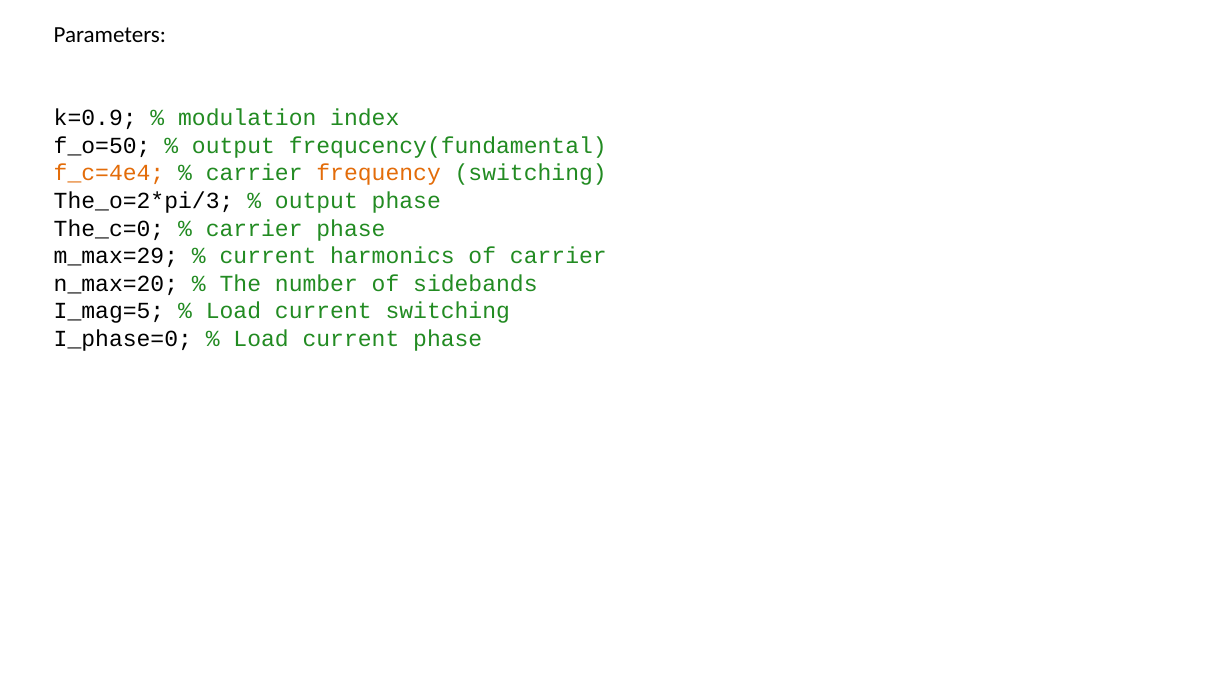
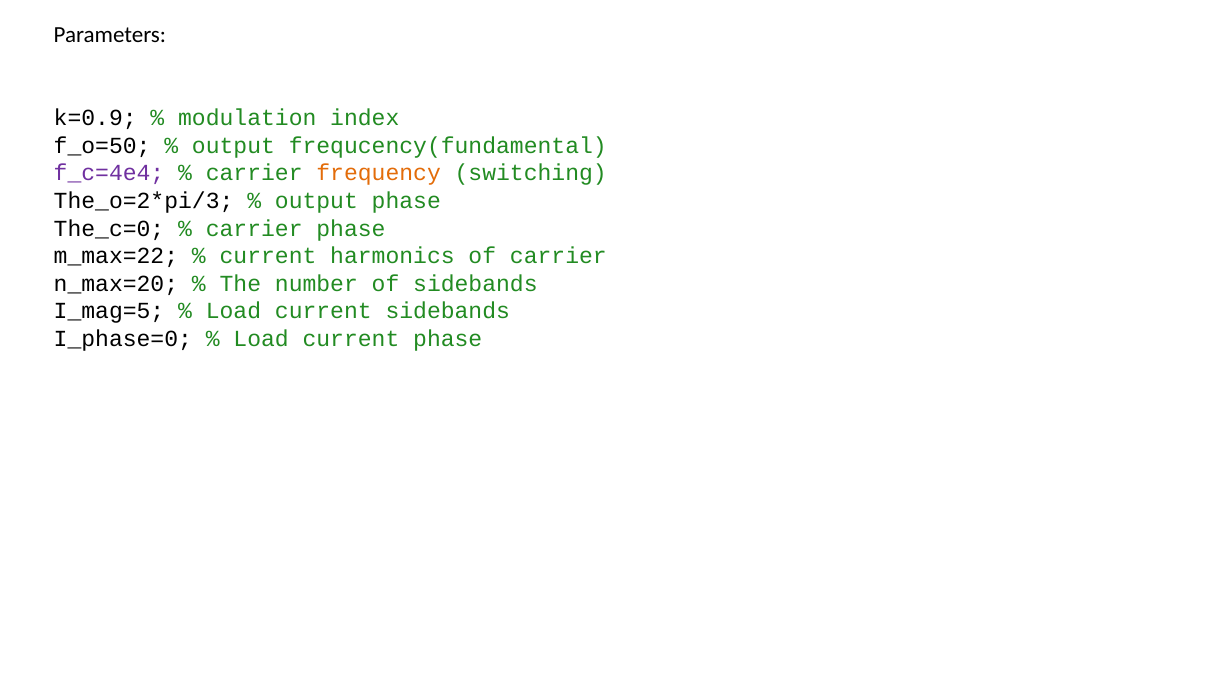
f_c=4e4 colour: orange -> purple
m_max=29: m_max=29 -> m_max=22
current switching: switching -> sidebands
